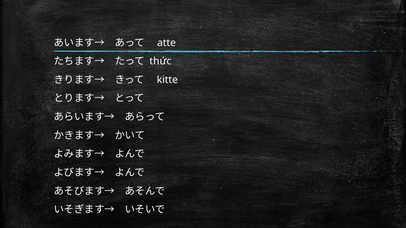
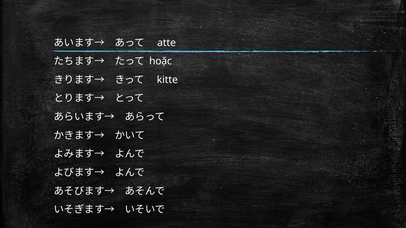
thức: thức -> hoặc
